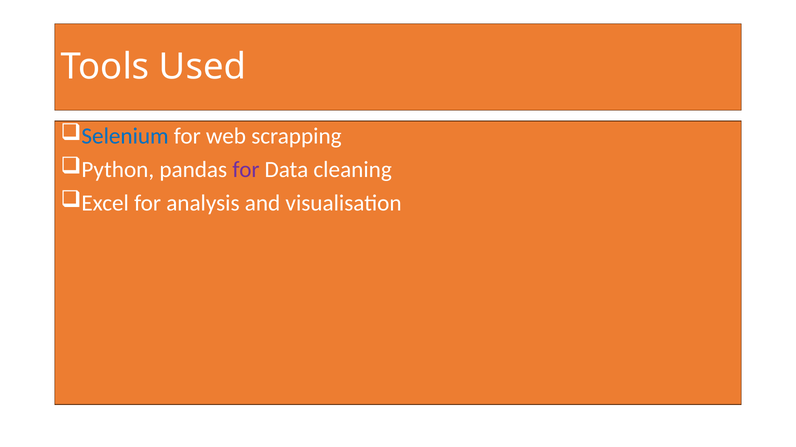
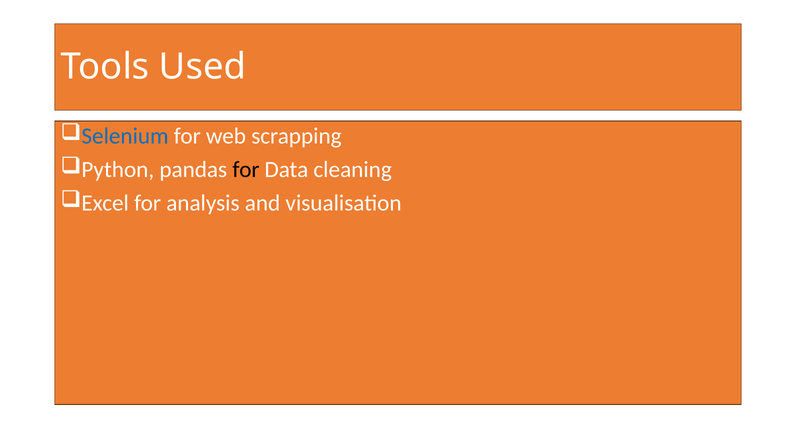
for at (246, 170) colour: purple -> black
